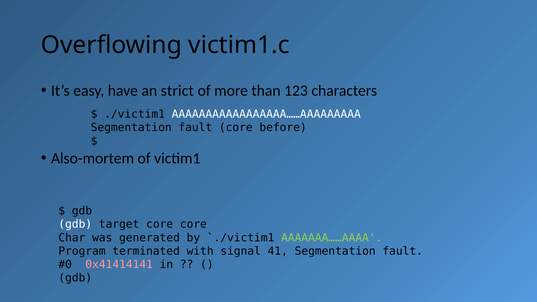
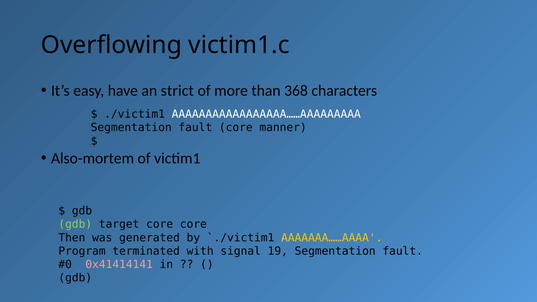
123: 123 -> 368
before: before -> manner
gdb at (75, 224) colour: white -> light green
Char: Char -> Then
AAAAAAA……AAAA colour: light green -> yellow
41: 41 -> 19
